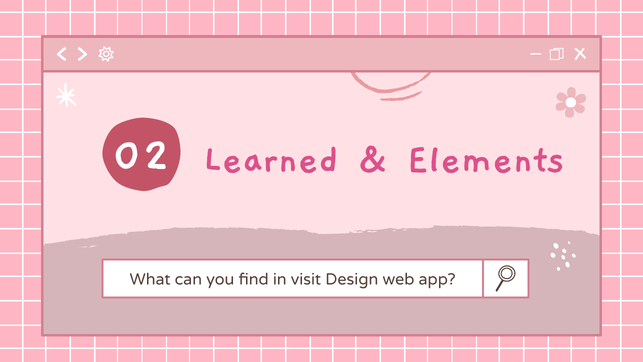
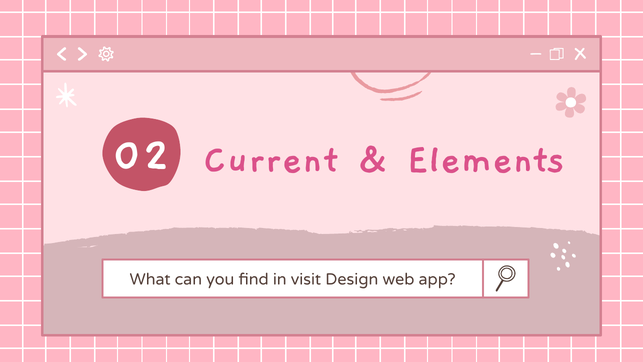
Learned: Learned -> Current
